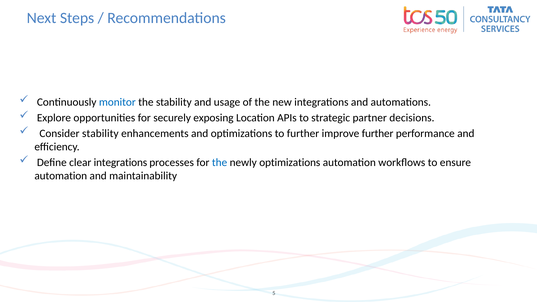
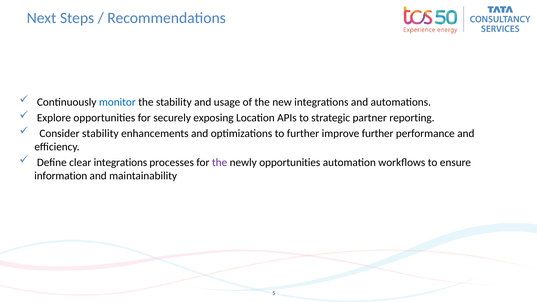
decisions: decisions -> reporting
the at (220, 162) colour: blue -> purple
newly optimizations: optimizations -> opportunities
automation at (61, 176): automation -> information
